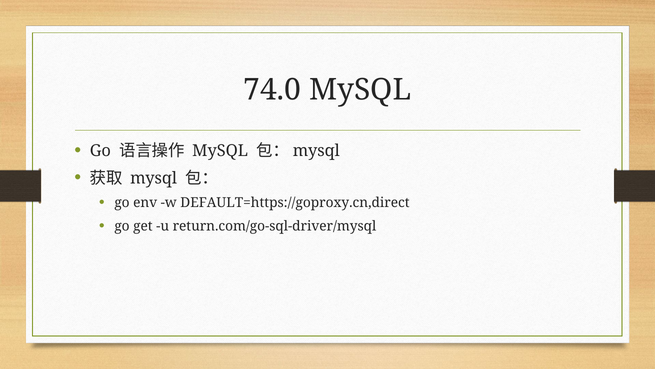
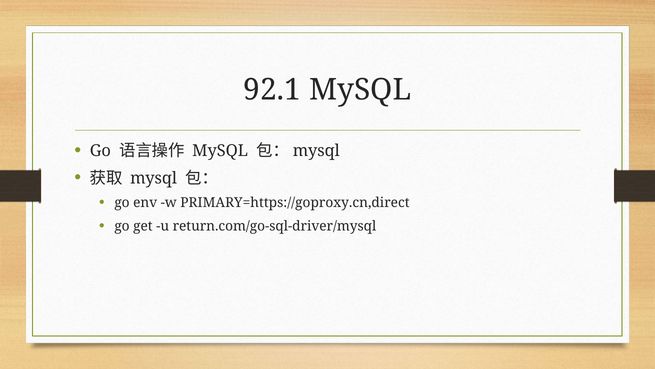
74.0: 74.0 -> 92.1
DEFAULT=https://goproxy.cn,direct: DEFAULT=https://goproxy.cn,direct -> PRIMARY=https://goproxy.cn,direct
